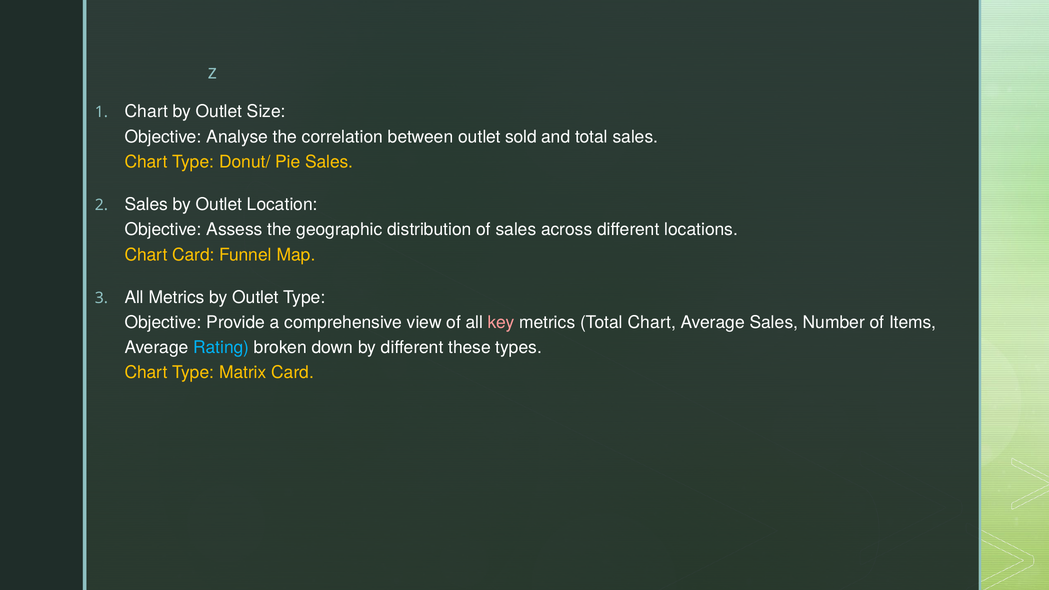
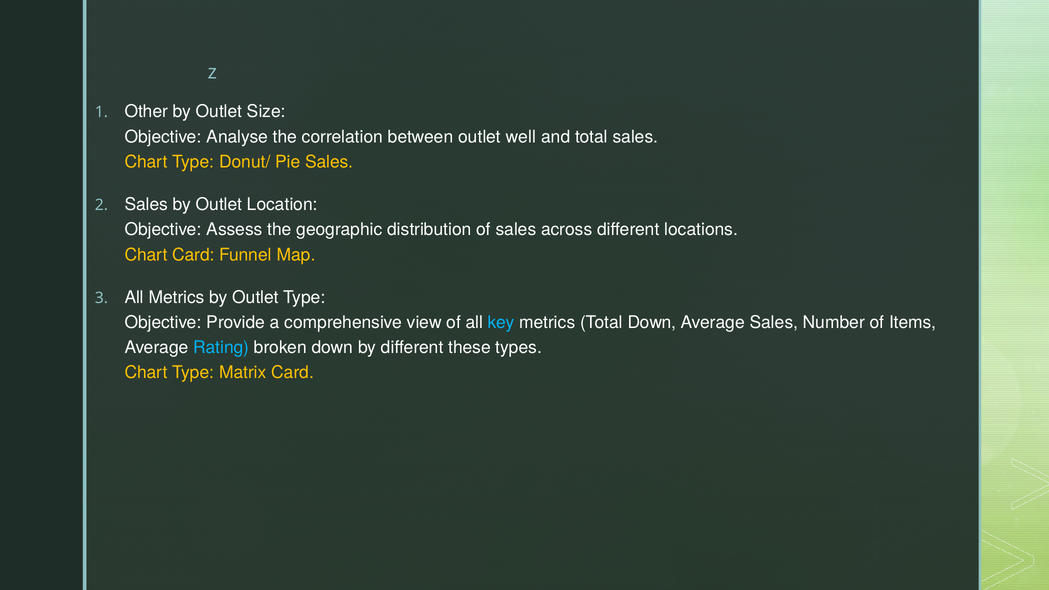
Chart at (146, 112): Chart -> Other
sold: sold -> well
key colour: pink -> light blue
Total Chart: Chart -> Down
